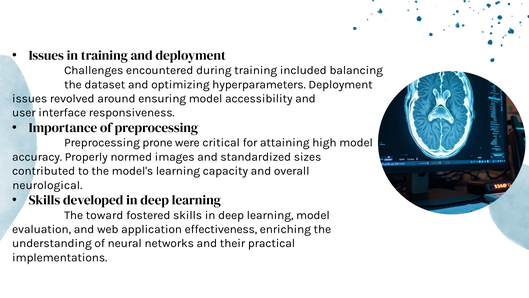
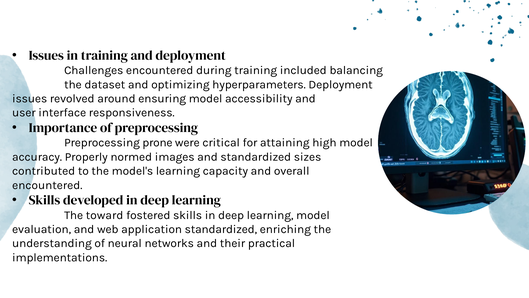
neurological at (47, 185): neurological -> encountered
application effectiveness: effectiveness -> standardized
